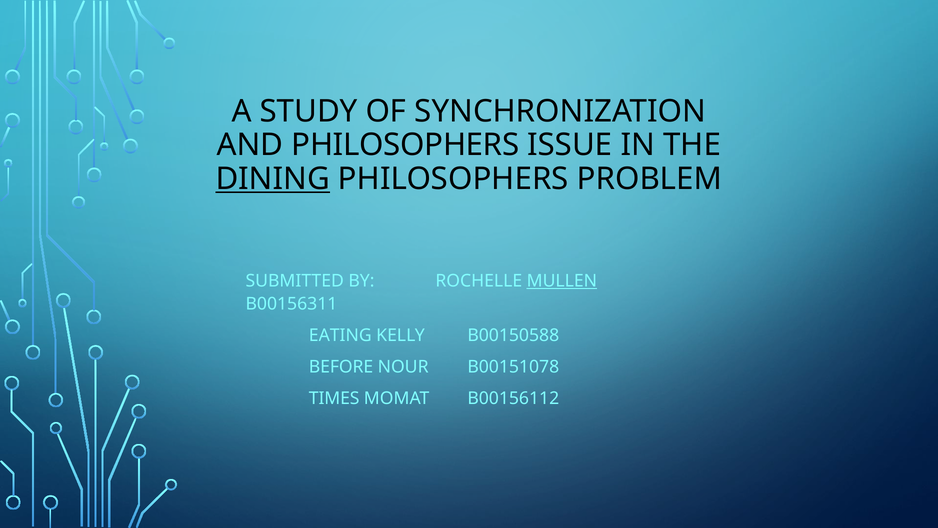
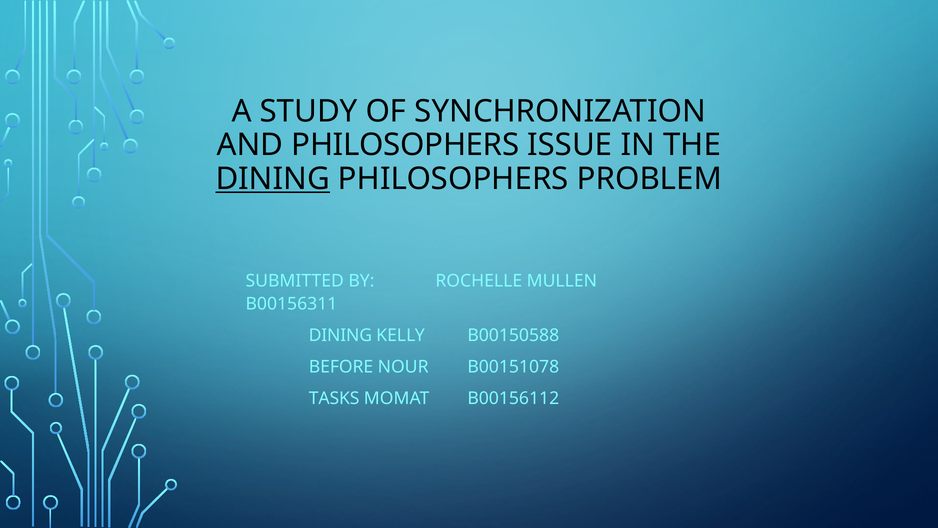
MULLEN underline: present -> none
EATING at (340, 335): EATING -> DINING
TIMES: TIMES -> TASKS
